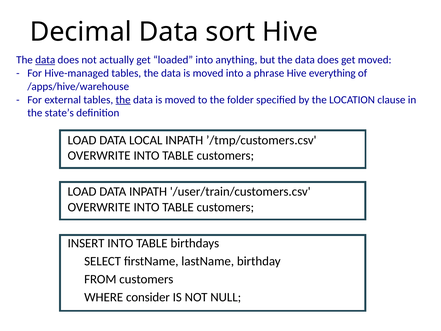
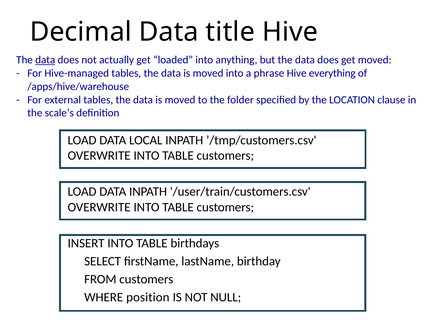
sort: sort -> title
the at (123, 100) underline: present -> none
state’s: state’s -> scale’s
consider: consider -> position
